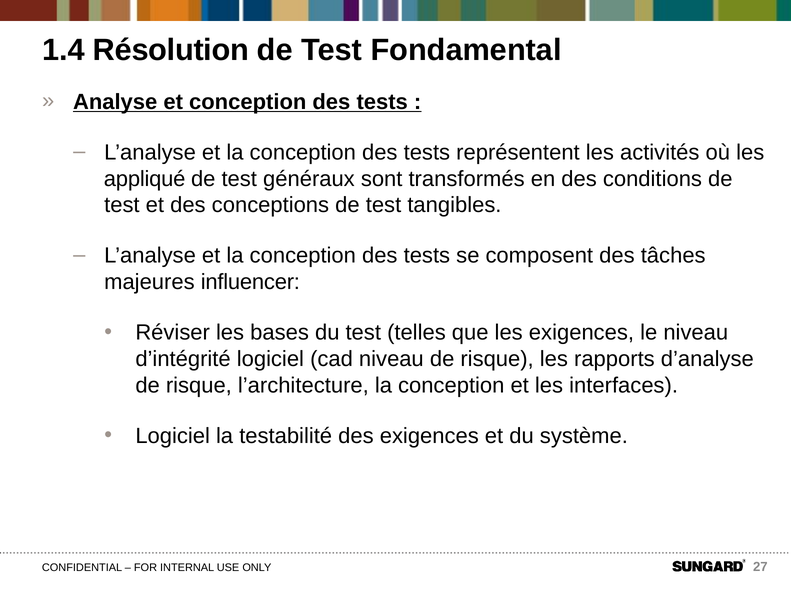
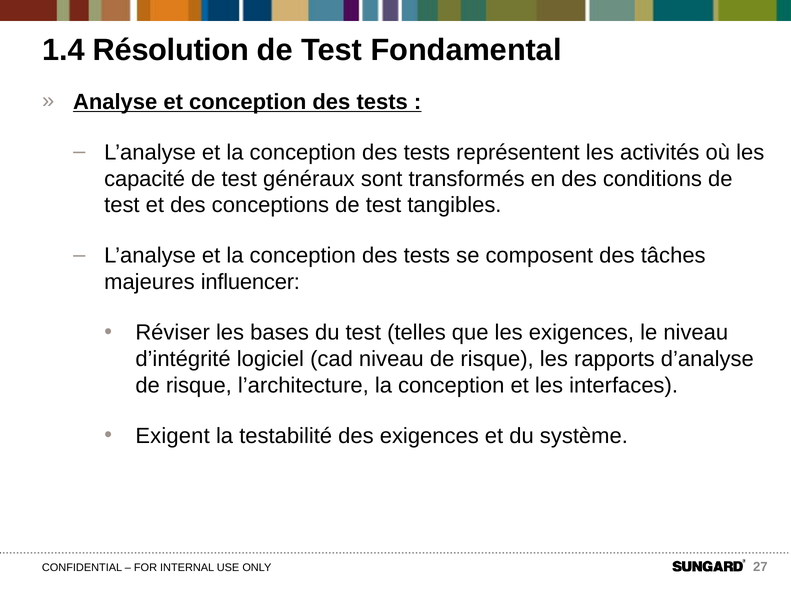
appliqué: appliqué -> capacité
Logiciel at (173, 436): Logiciel -> Exigent
